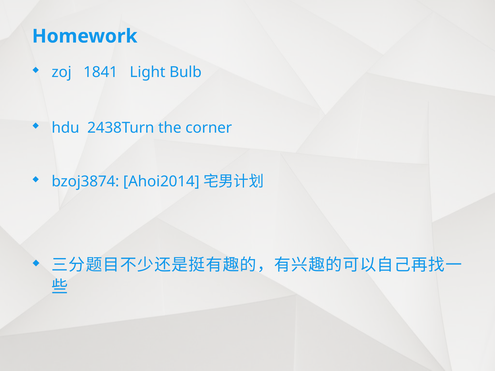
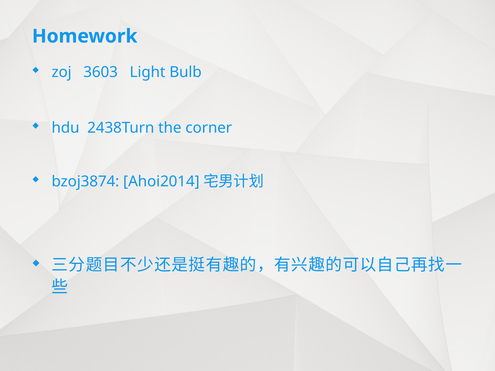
1841: 1841 -> 3603
